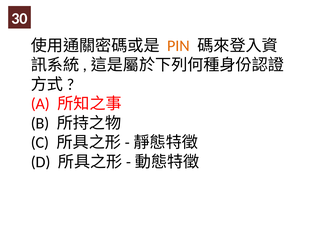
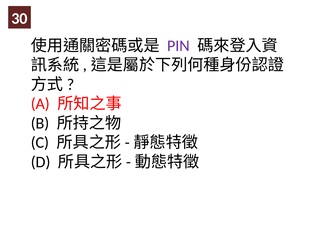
PIN colour: orange -> purple
